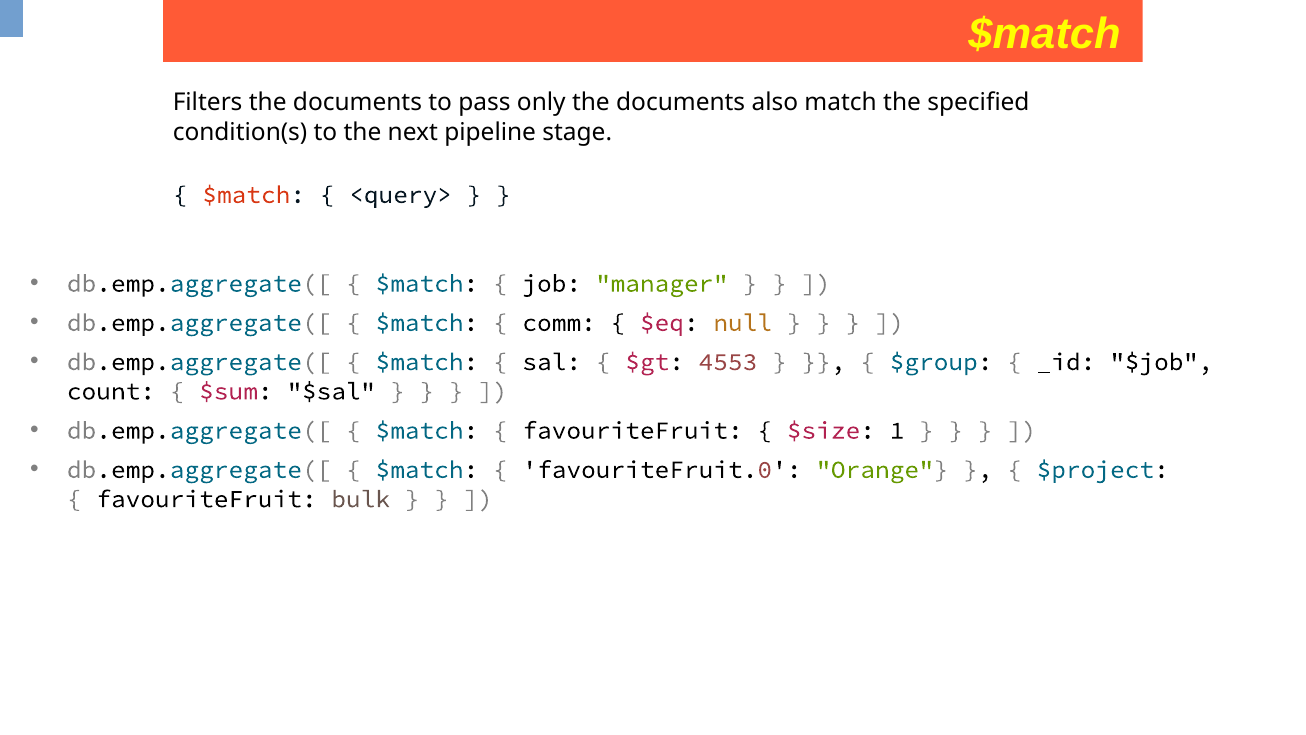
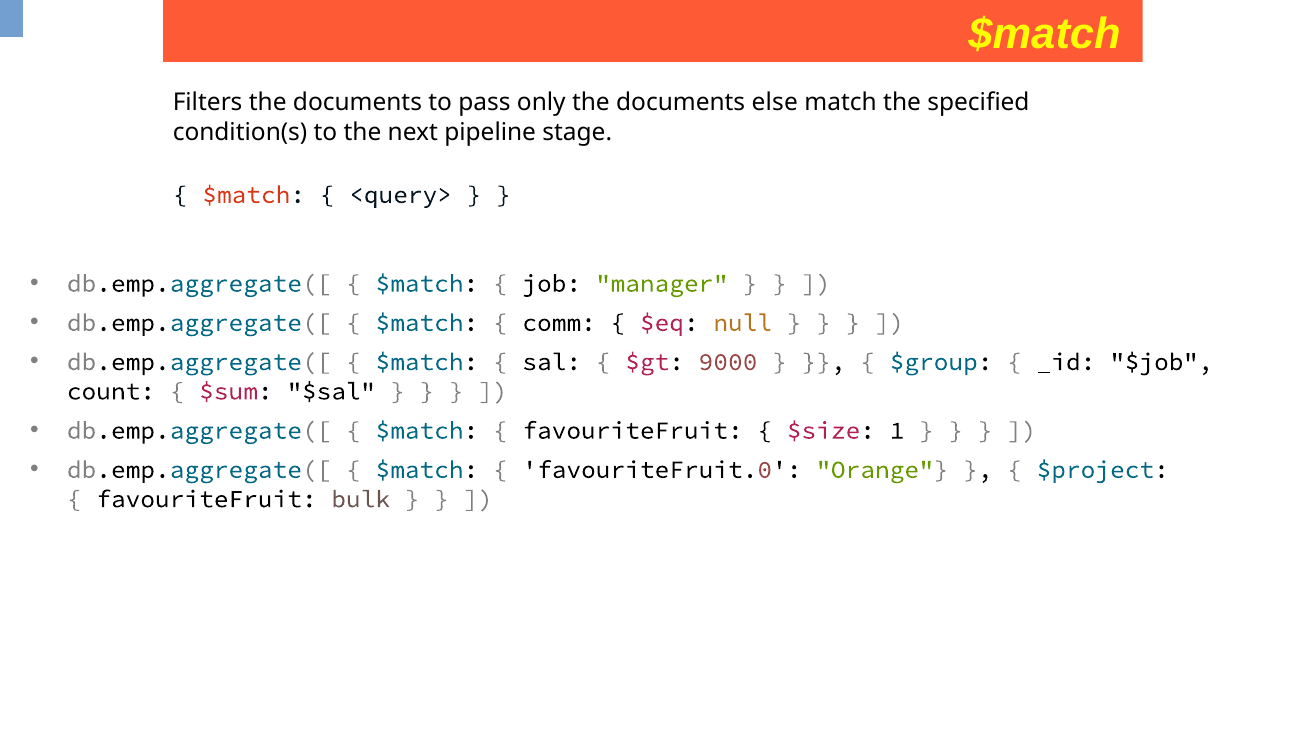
also: also -> else
4553: 4553 -> 9000
